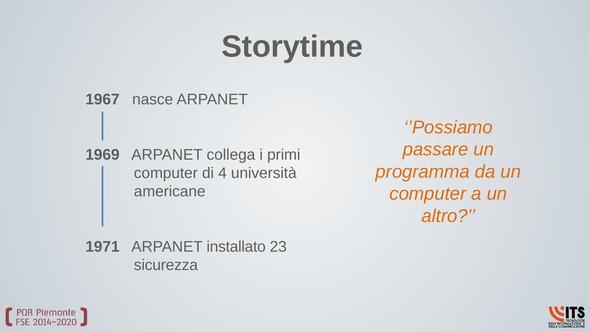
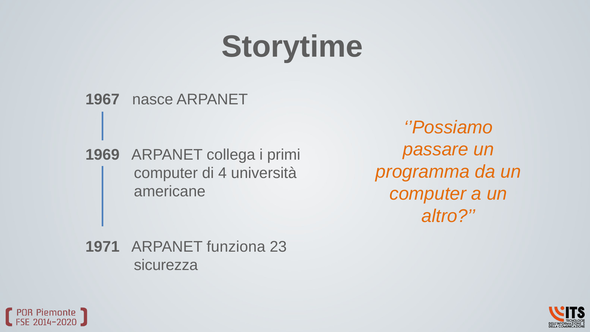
installato: installato -> funziona
